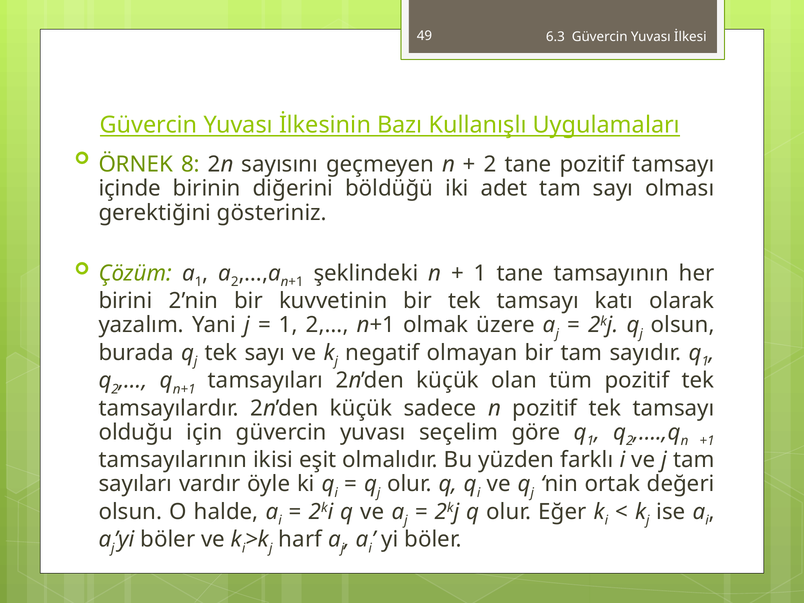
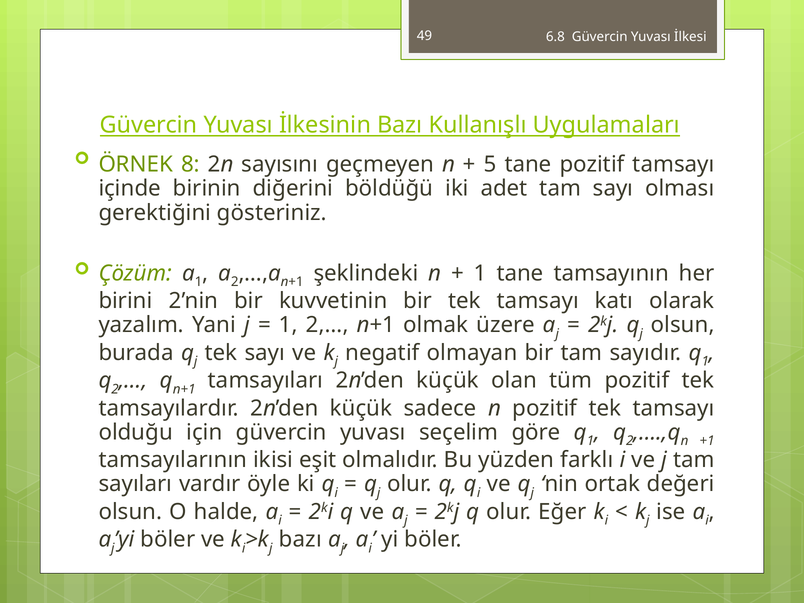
6.3: 6.3 -> 6.8
2 at (490, 164): 2 -> 5
j harf: harf -> bazı
